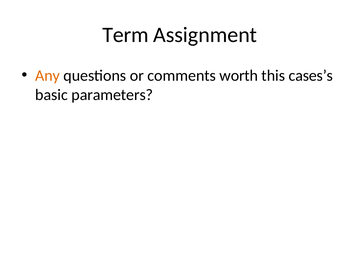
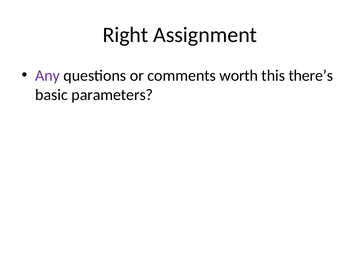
Term: Term -> Right
Any colour: orange -> purple
cases’s: cases’s -> there’s
